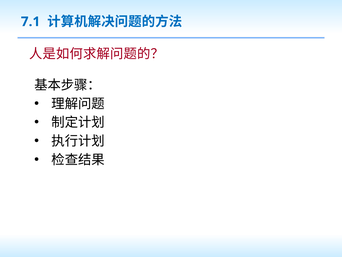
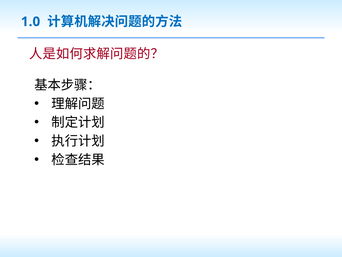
7.1: 7.1 -> 1.0
